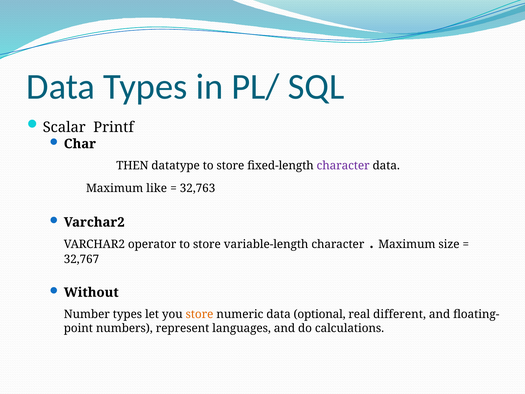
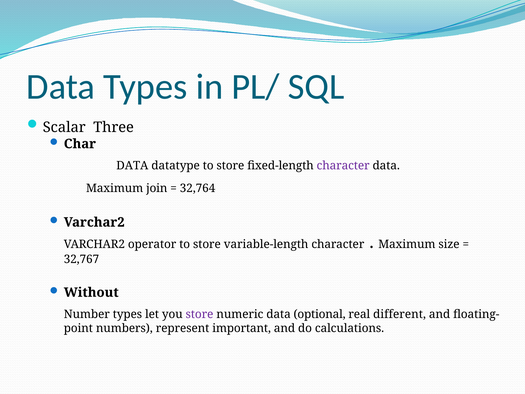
Printf: Printf -> Three
THEN at (132, 166): THEN -> DATA
like: like -> join
32,763: 32,763 -> 32,764
store at (200, 314) colour: orange -> purple
languages: languages -> important
